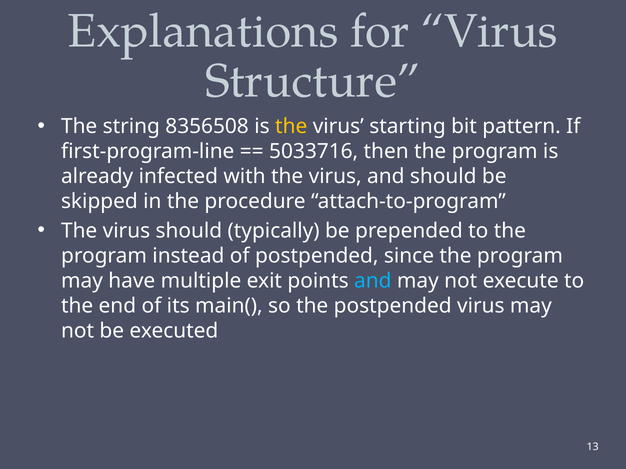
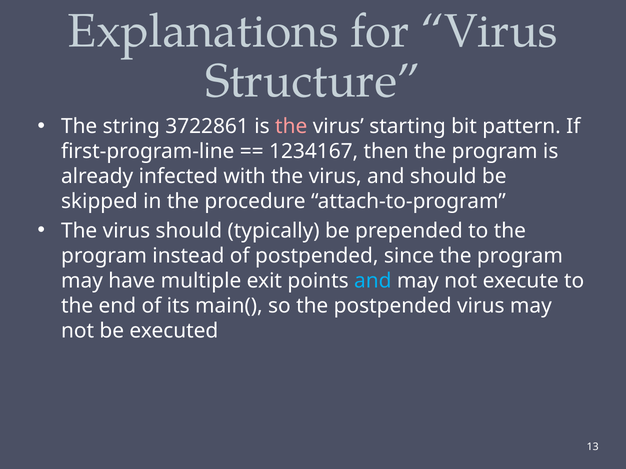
8356508: 8356508 -> 3722861
the at (291, 127) colour: yellow -> pink
5033716: 5033716 -> 1234167
